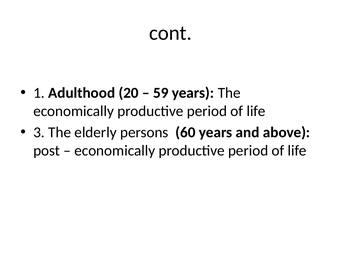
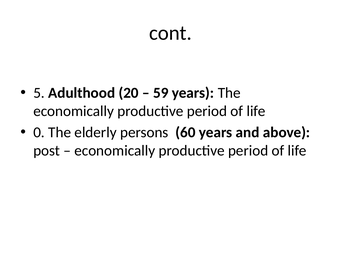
1: 1 -> 5
3: 3 -> 0
